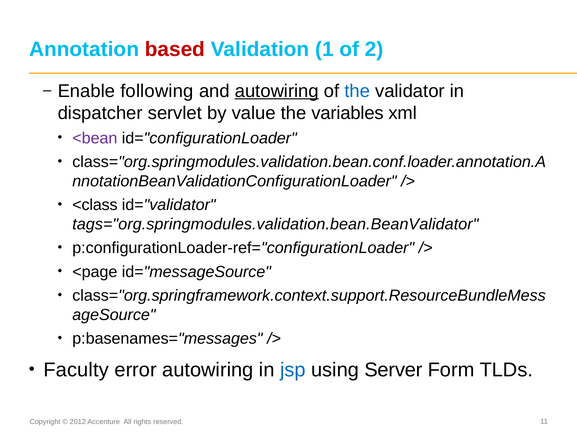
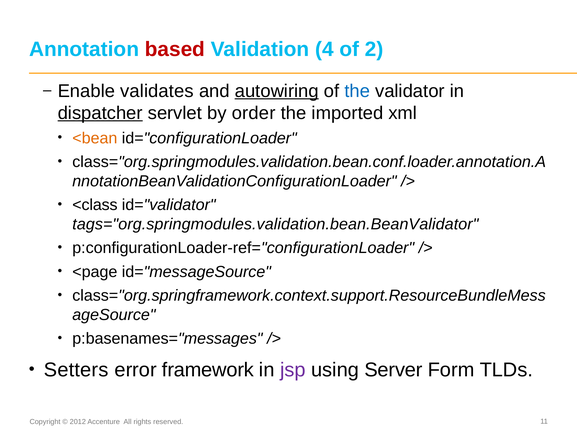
1: 1 -> 4
following: following -> validates
dispatcher underline: none -> present
value: value -> order
variables: variables -> imported
<bean colour: purple -> orange
Faculty: Faculty -> Setters
error autowiring: autowiring -> framework
jsp colour: blue -> purple
